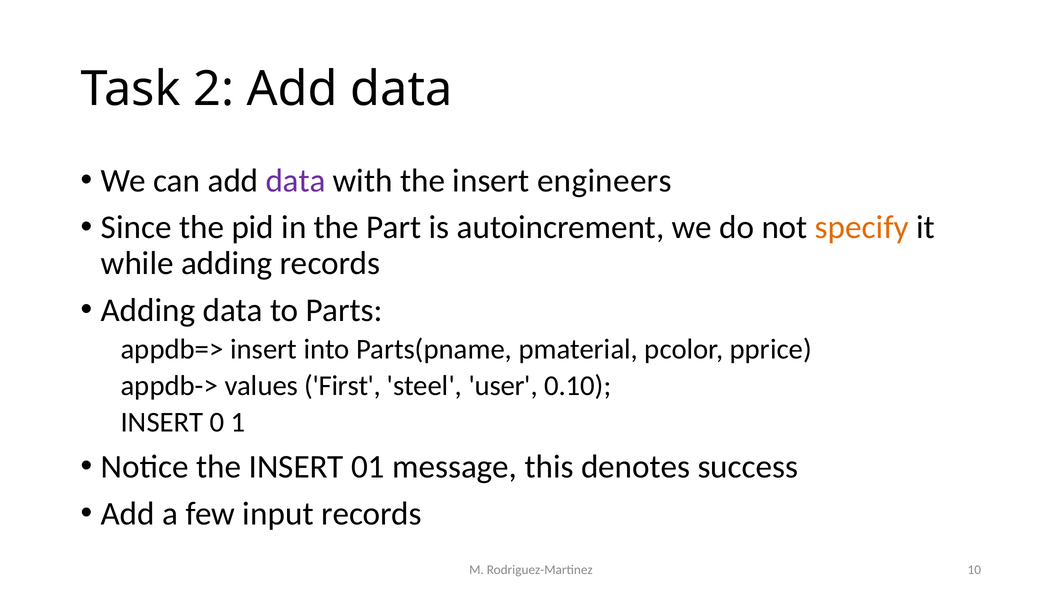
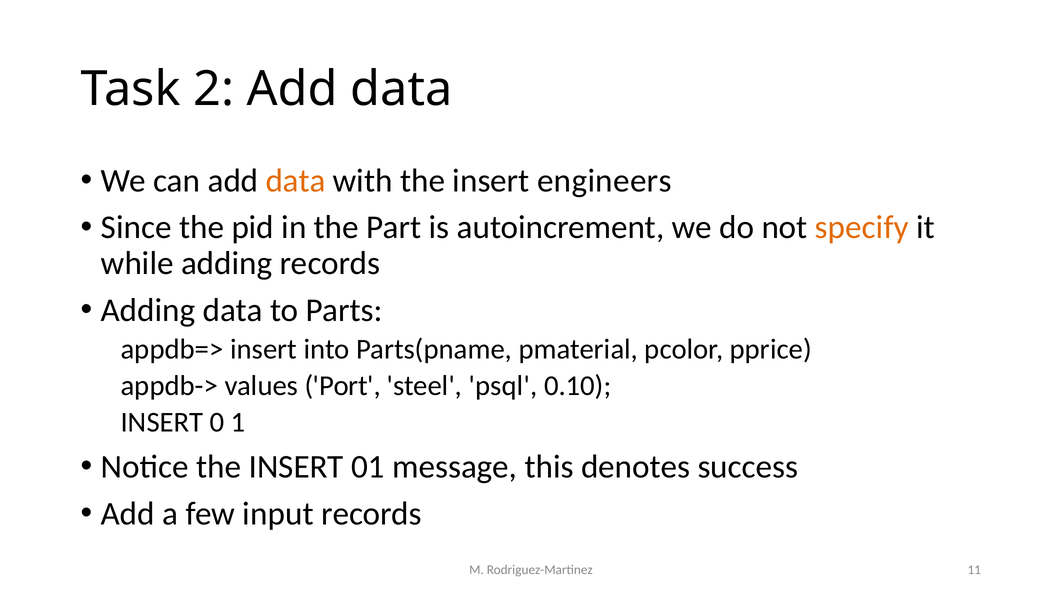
data at (296, 181) colour: purple -> orange
First: First -> Port
user: user -> psql
10: 10 -> 11
